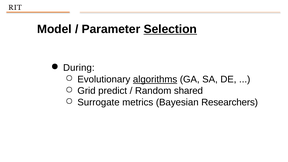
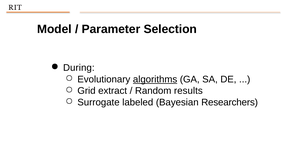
Selection underline: present -> none
predict: predict -> extract
shared: shared -> results
metrics: metrics -> labeled
